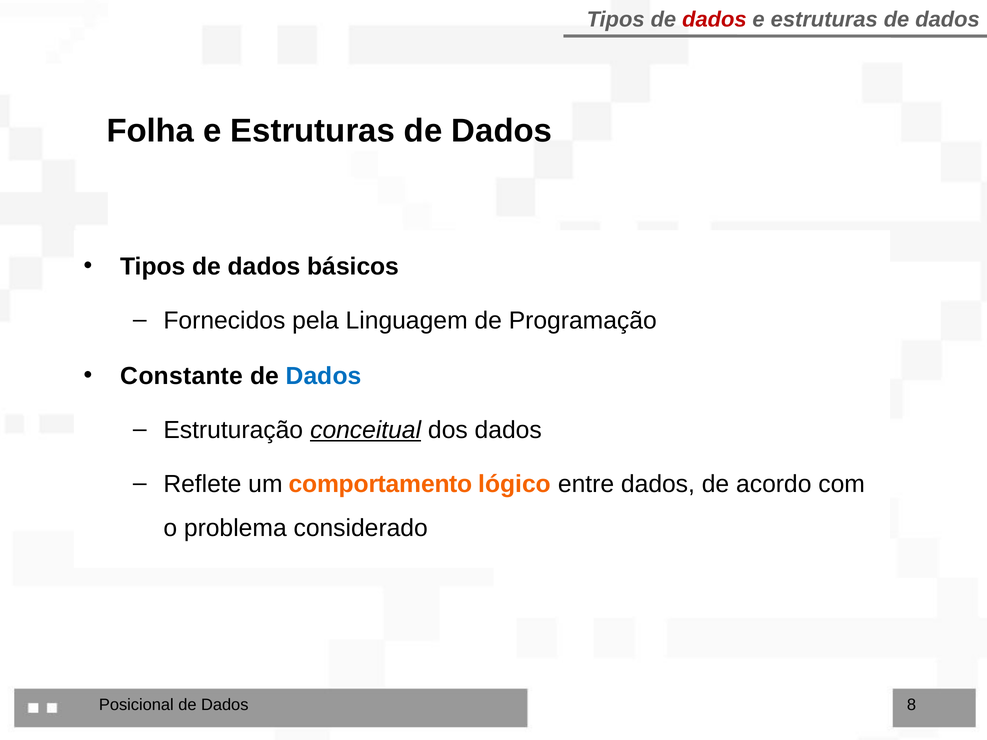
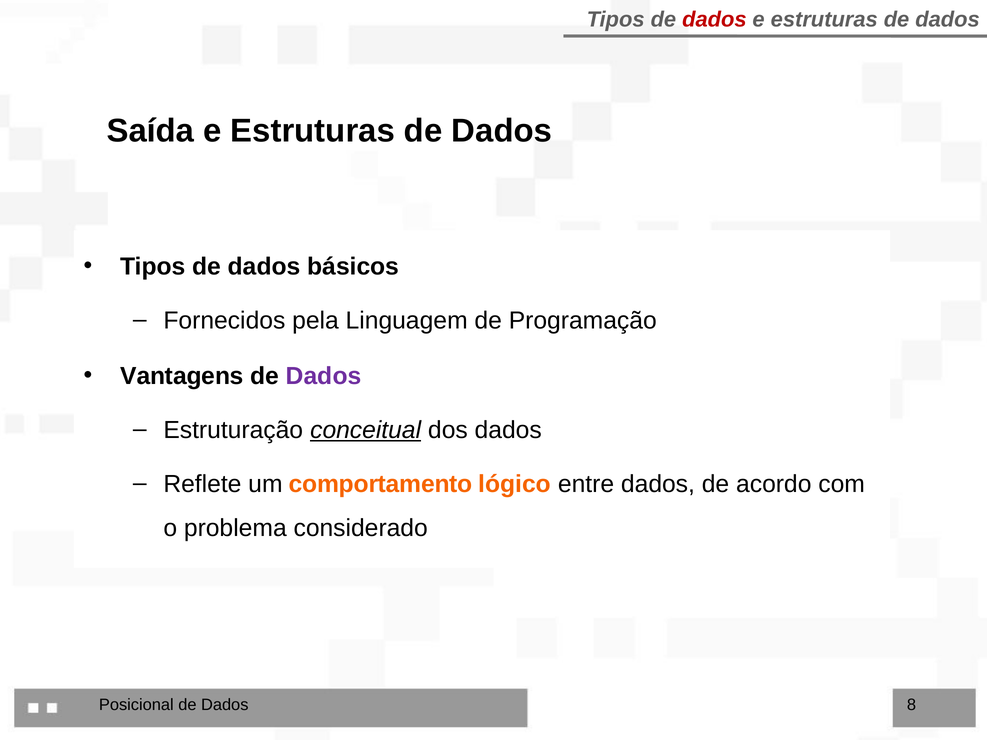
Folha: Folha -> Saída
Constante: Constante -> Vantagens
Dados at (324, 376) colour: blue -> purple
